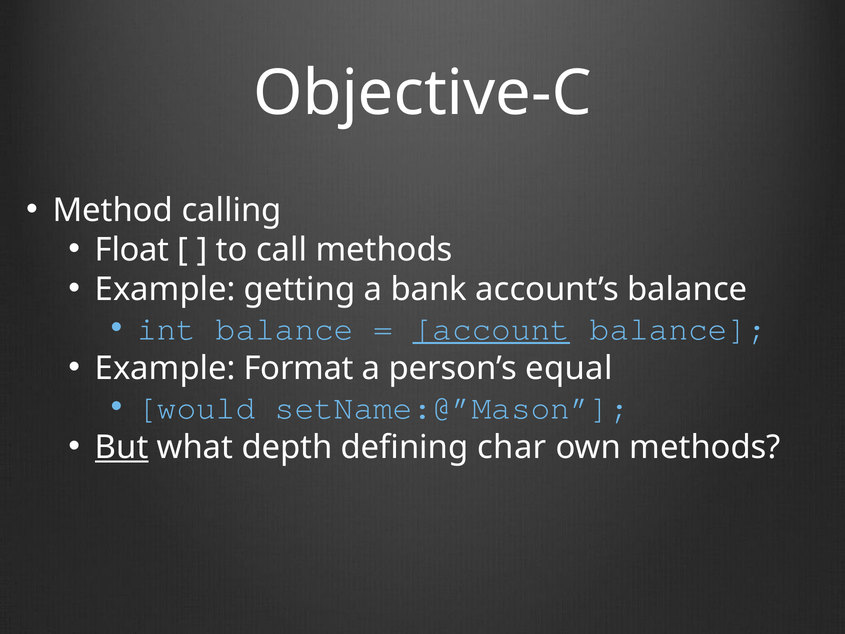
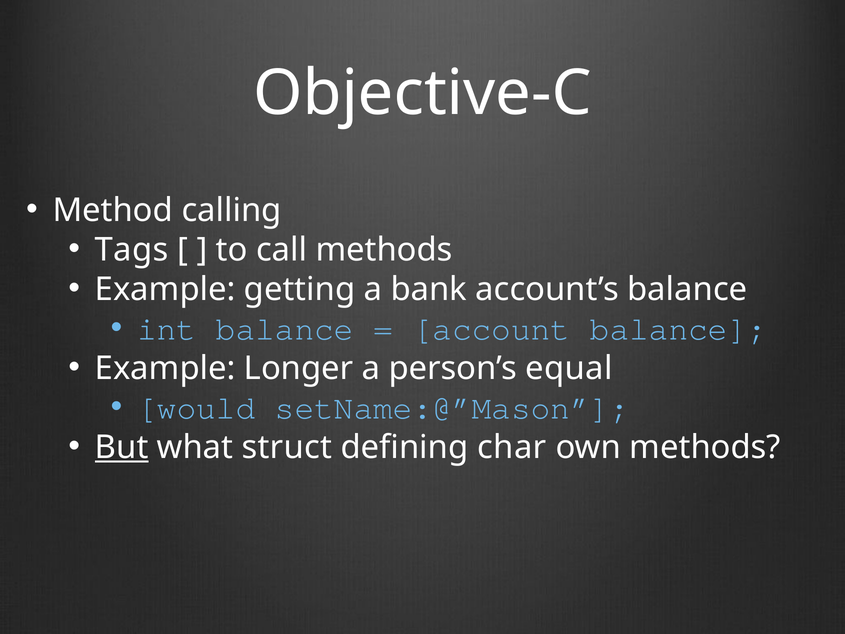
Float: Float -> Tags
account underline: present -> none
Format: Format -> Longer
depth: depth -> struct
